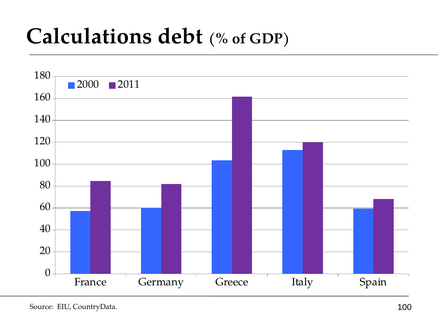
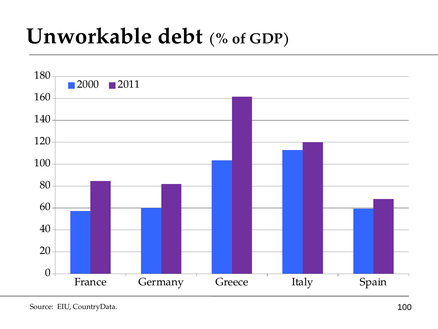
Calculations: Calculations -> Unworkable
